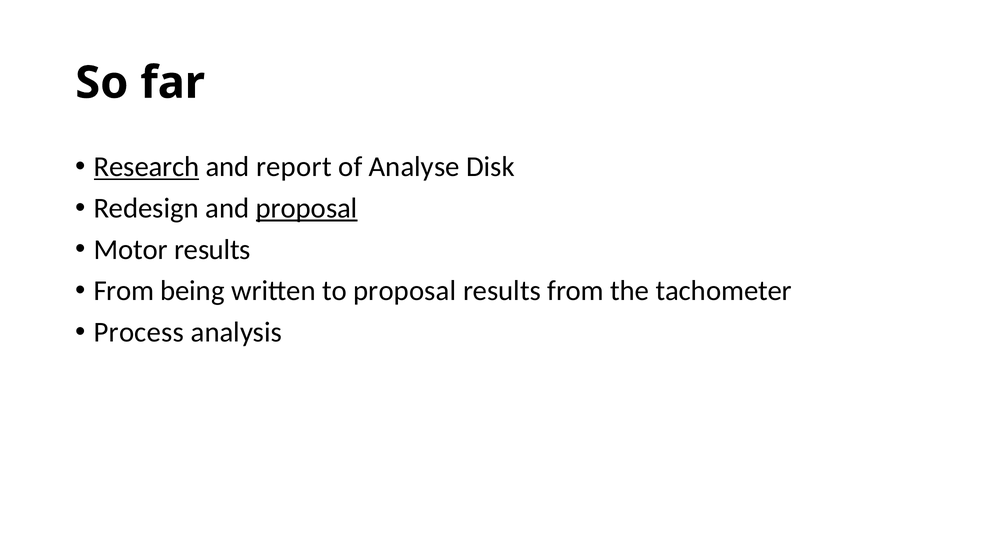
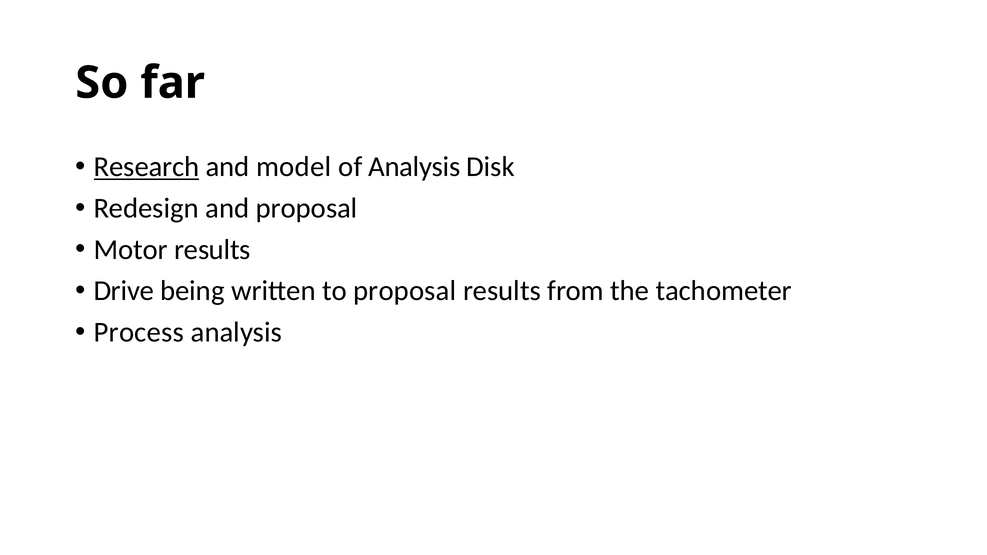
report: report -> model
of Analyse: Analyse -> Analysis
proposal at (307, 208) underline: present -> none
From at (124, 291): From -> Drive
